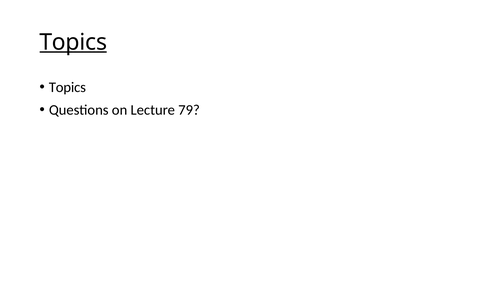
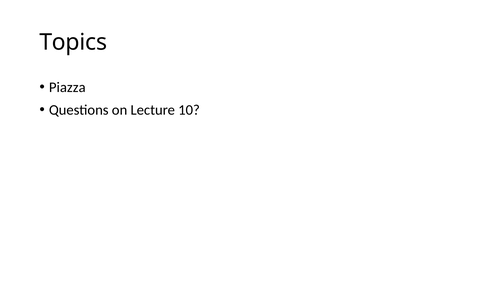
Topics at (73, 42) underline: present -> none
Topics at (67, 87): Topics -> Piazza
79: 79 -> 10
